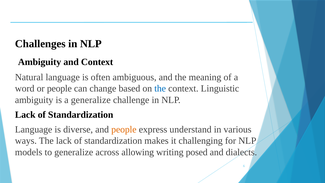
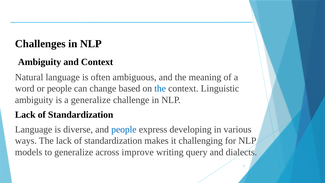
people at (124, 129) colour: orange -> blue
understand: understand -> developing
allowing: allowing -> improve
posed: posed -> query
